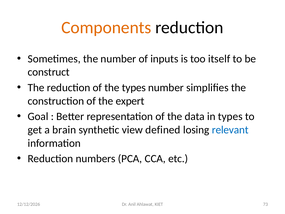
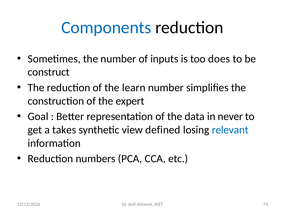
Components colour: orange -> blue
itself: itself -> does
the types: types -> learn
in types: types -> never
brain: brain -> takes
